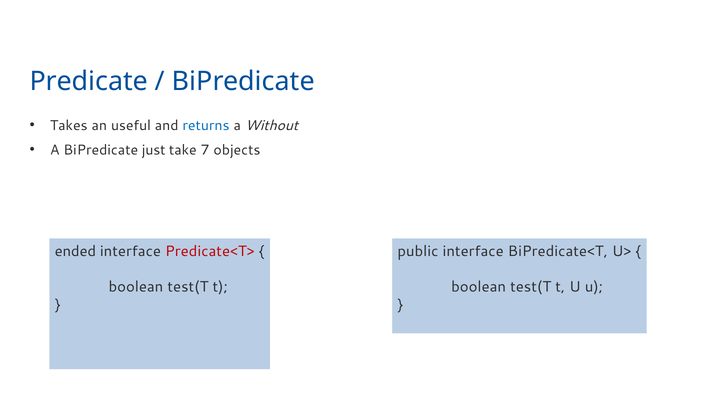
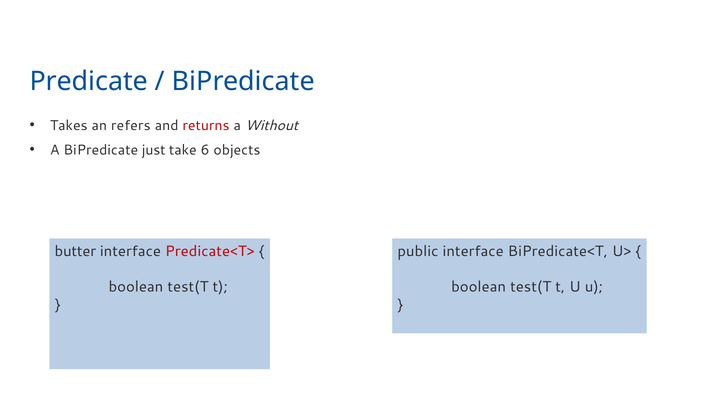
useful: useful -> refers
returns colour: blue -> red
7: 7 -> 6
ended: ended -> butter
